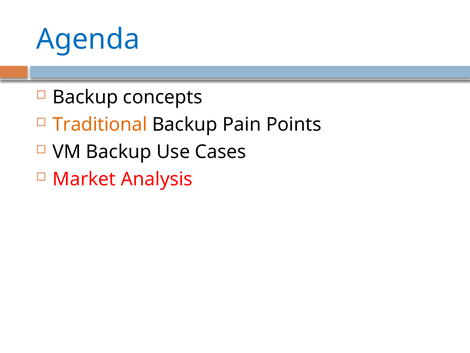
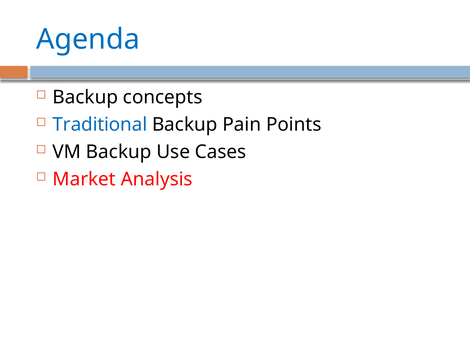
Traditional colour: orange -> blue
